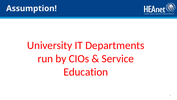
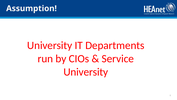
Education at (86, 72): Education -> University
